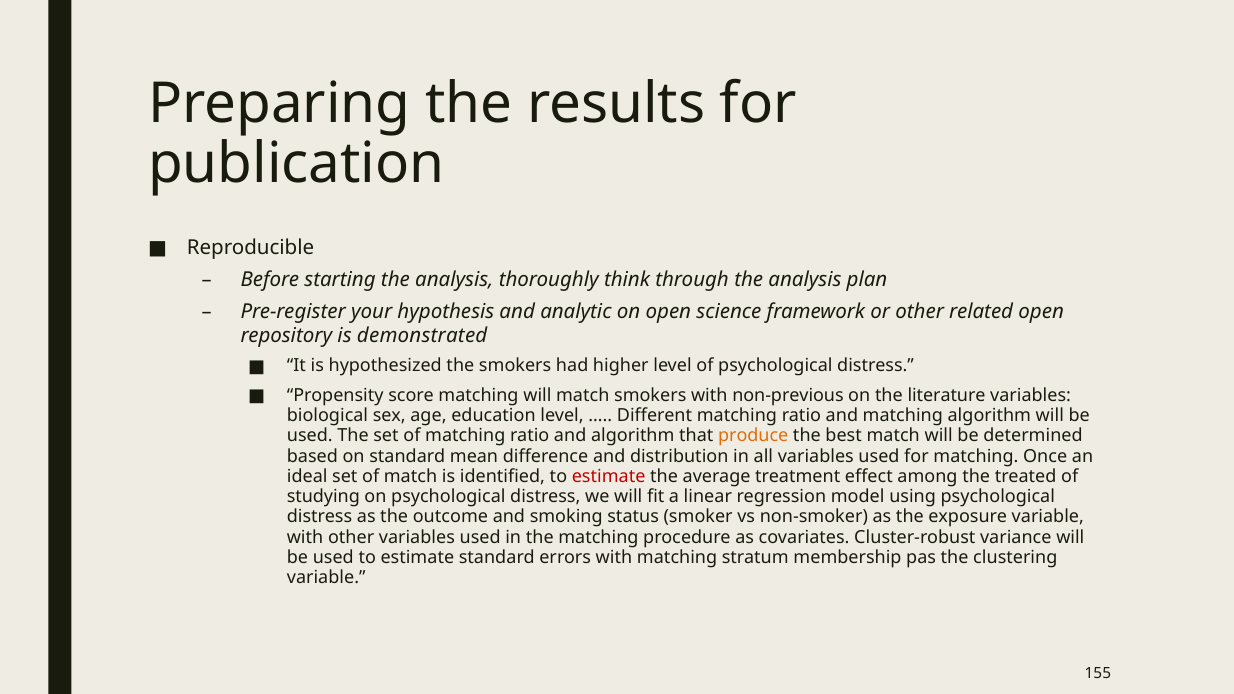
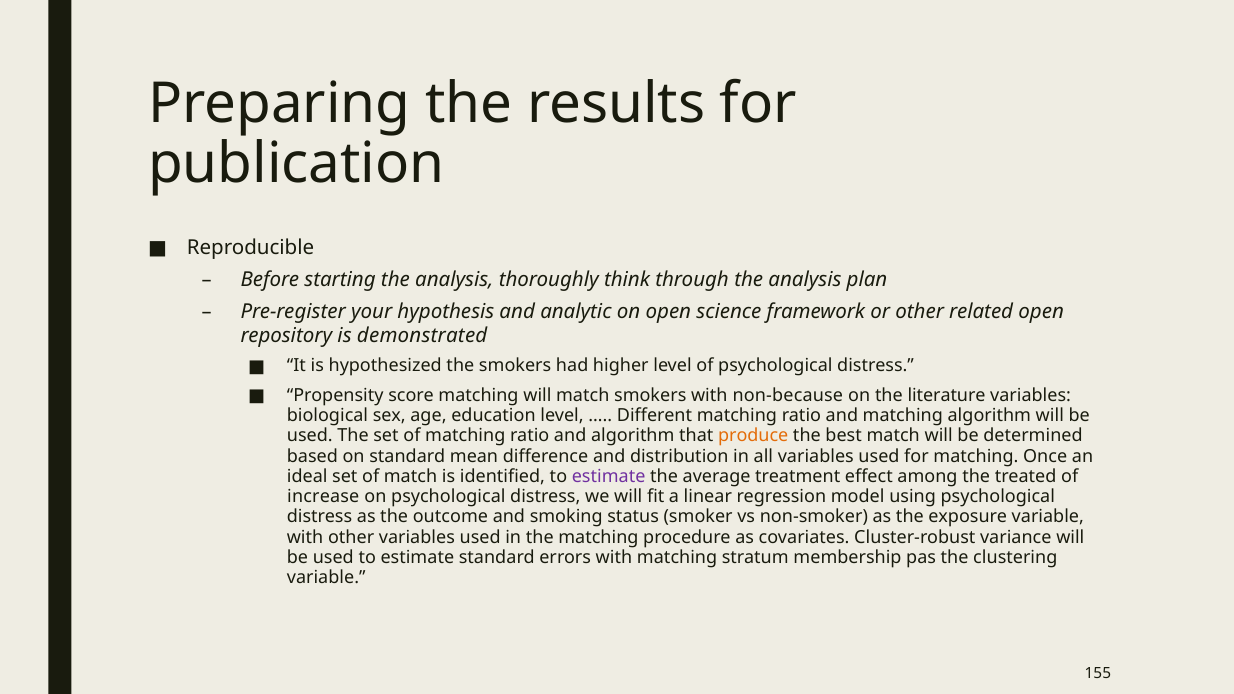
non-previous: non-previous -> non-because
estimate at (609, 476) colour: red -> purple
studying: studying -> increase
